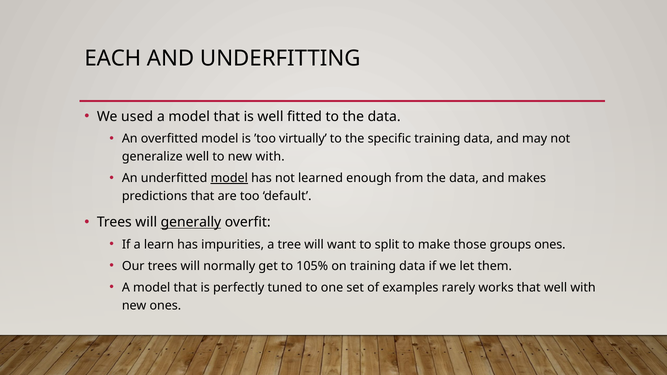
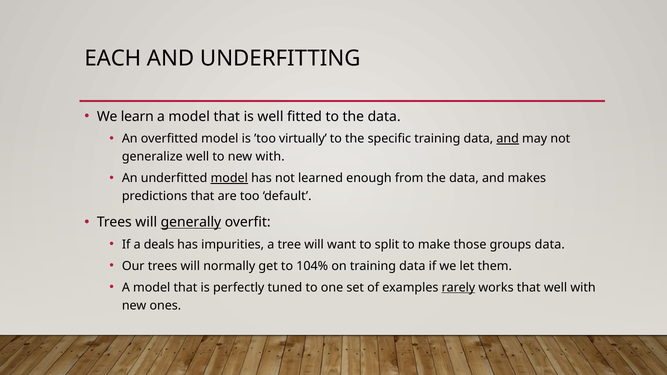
used: used -> learn
and at (508, 139) underline: none -> present
learn: learn -> deals
groups ones: ones -> data
105%: 105% -> 104%
rarely underline: none -> present
